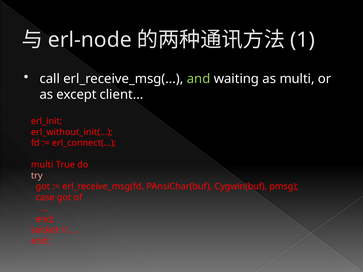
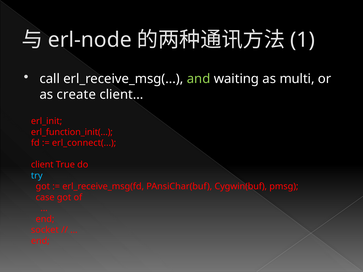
except: except -> create
erl_without_init(: erl_without_init( -> erl_function_init(
multi at (42, 165): multi -> client
try colour: pink -> light blue
